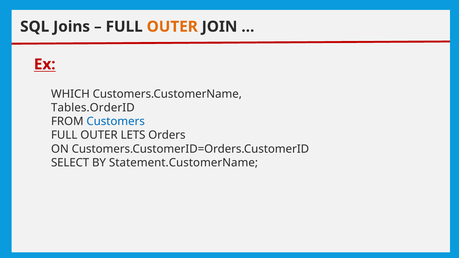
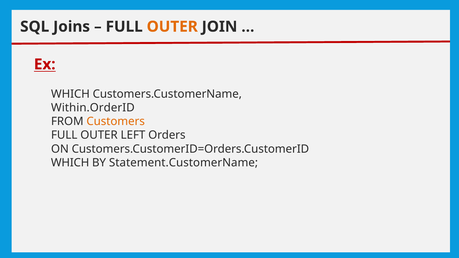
Tables.OrderID: Tables.OrderID -> Within.OrderID
Customers colour: blue -> orange
LETS: LETS -> LEFT
SELECT at (70, 163): SELECT -> WHICH
